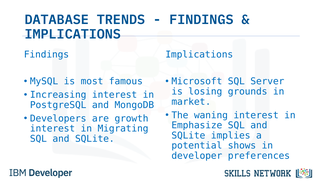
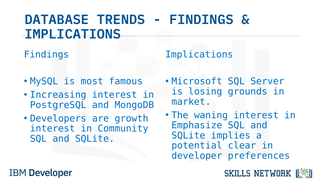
Migrating: Migrating -> Community
shows: shows -> clear
